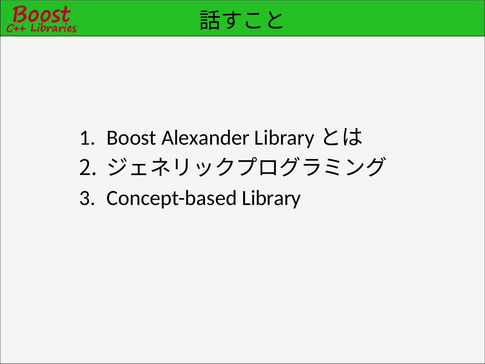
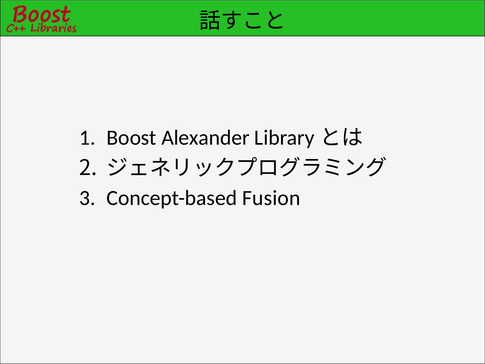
Library: Library -> Fusion
